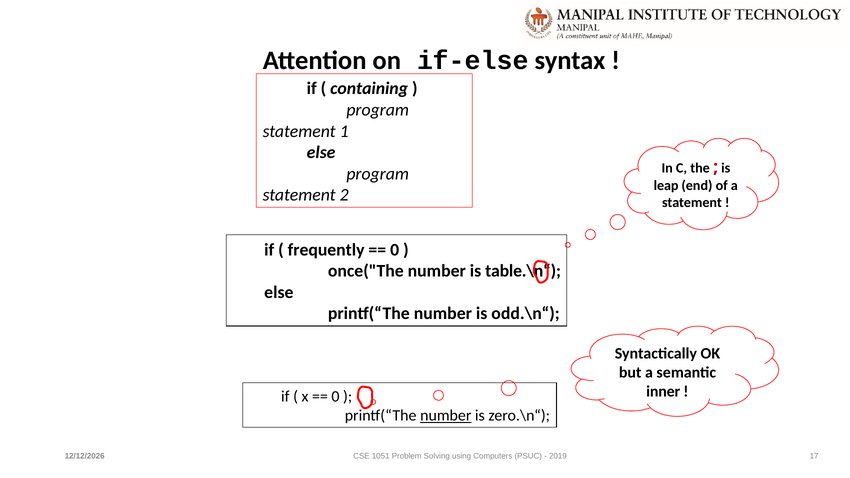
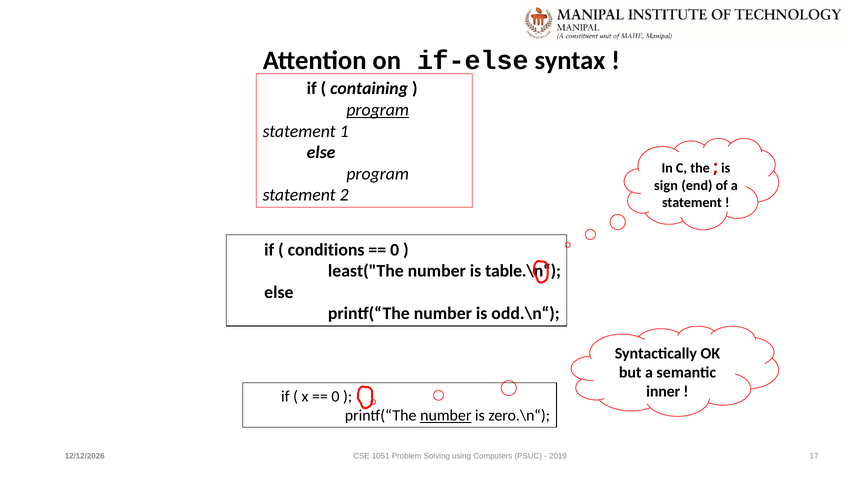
program at (378, 110) underline: none -> present
leap: leap -> sign
frequently: frequently -> conditions
once("The: once("The -> least("The
